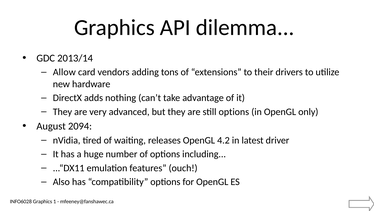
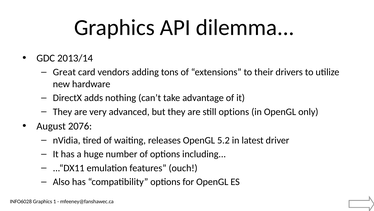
Allow: Allow -> Great
2094: 2094 -> 2076
4.2: 4.2 -> 5.2
